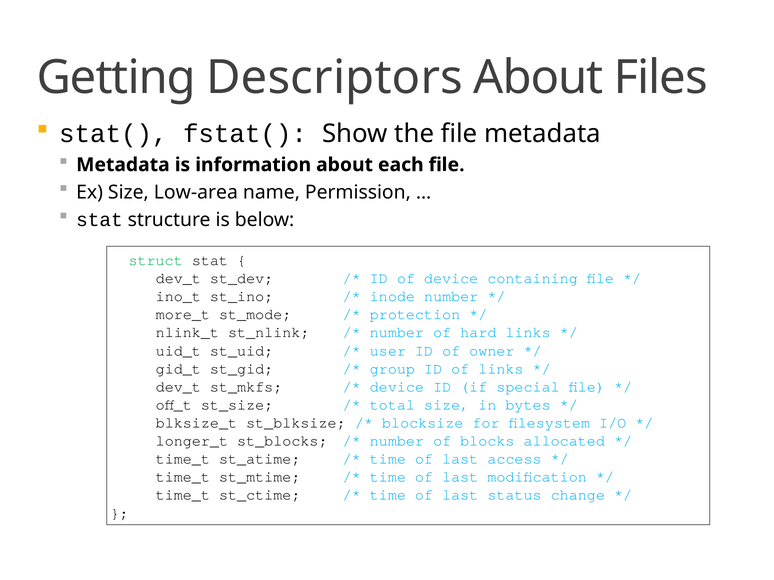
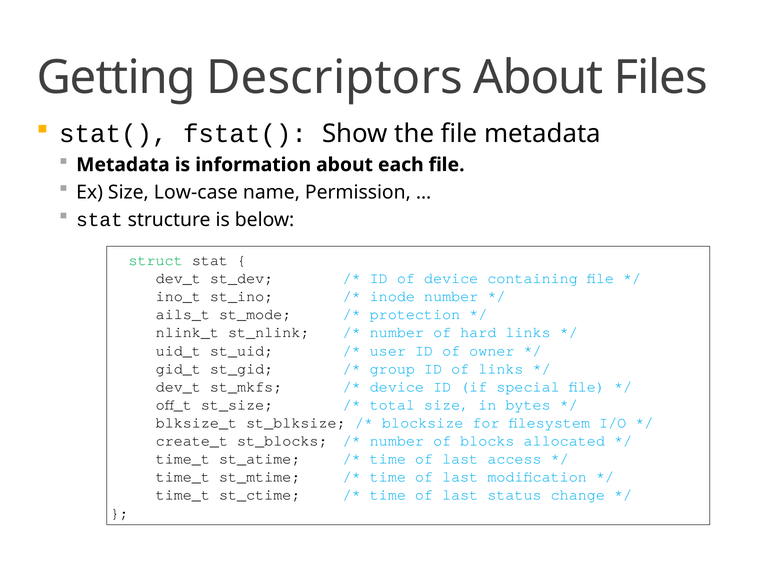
Low-area: Low-area -> Low-case
more_t: more_t -> ails_t
longer_t: longer_t -> create_t
